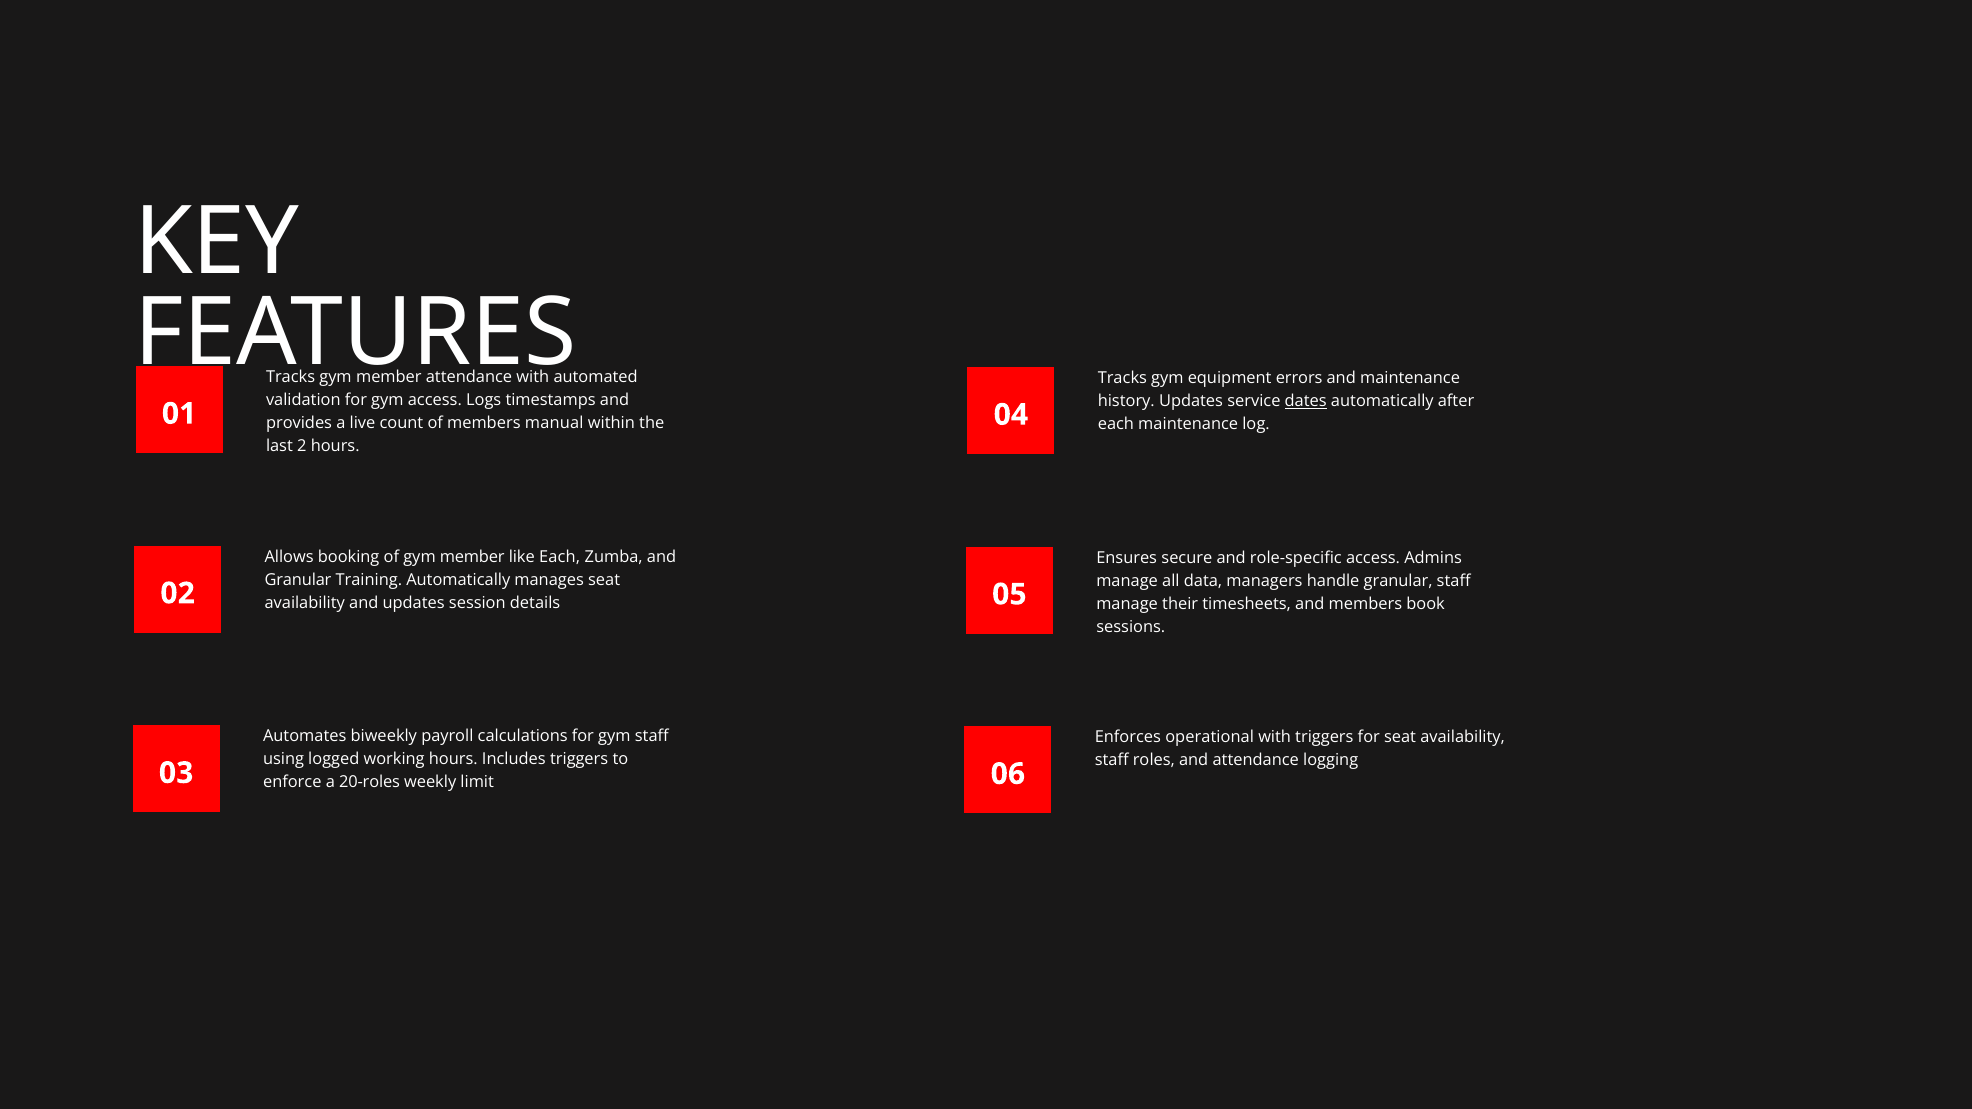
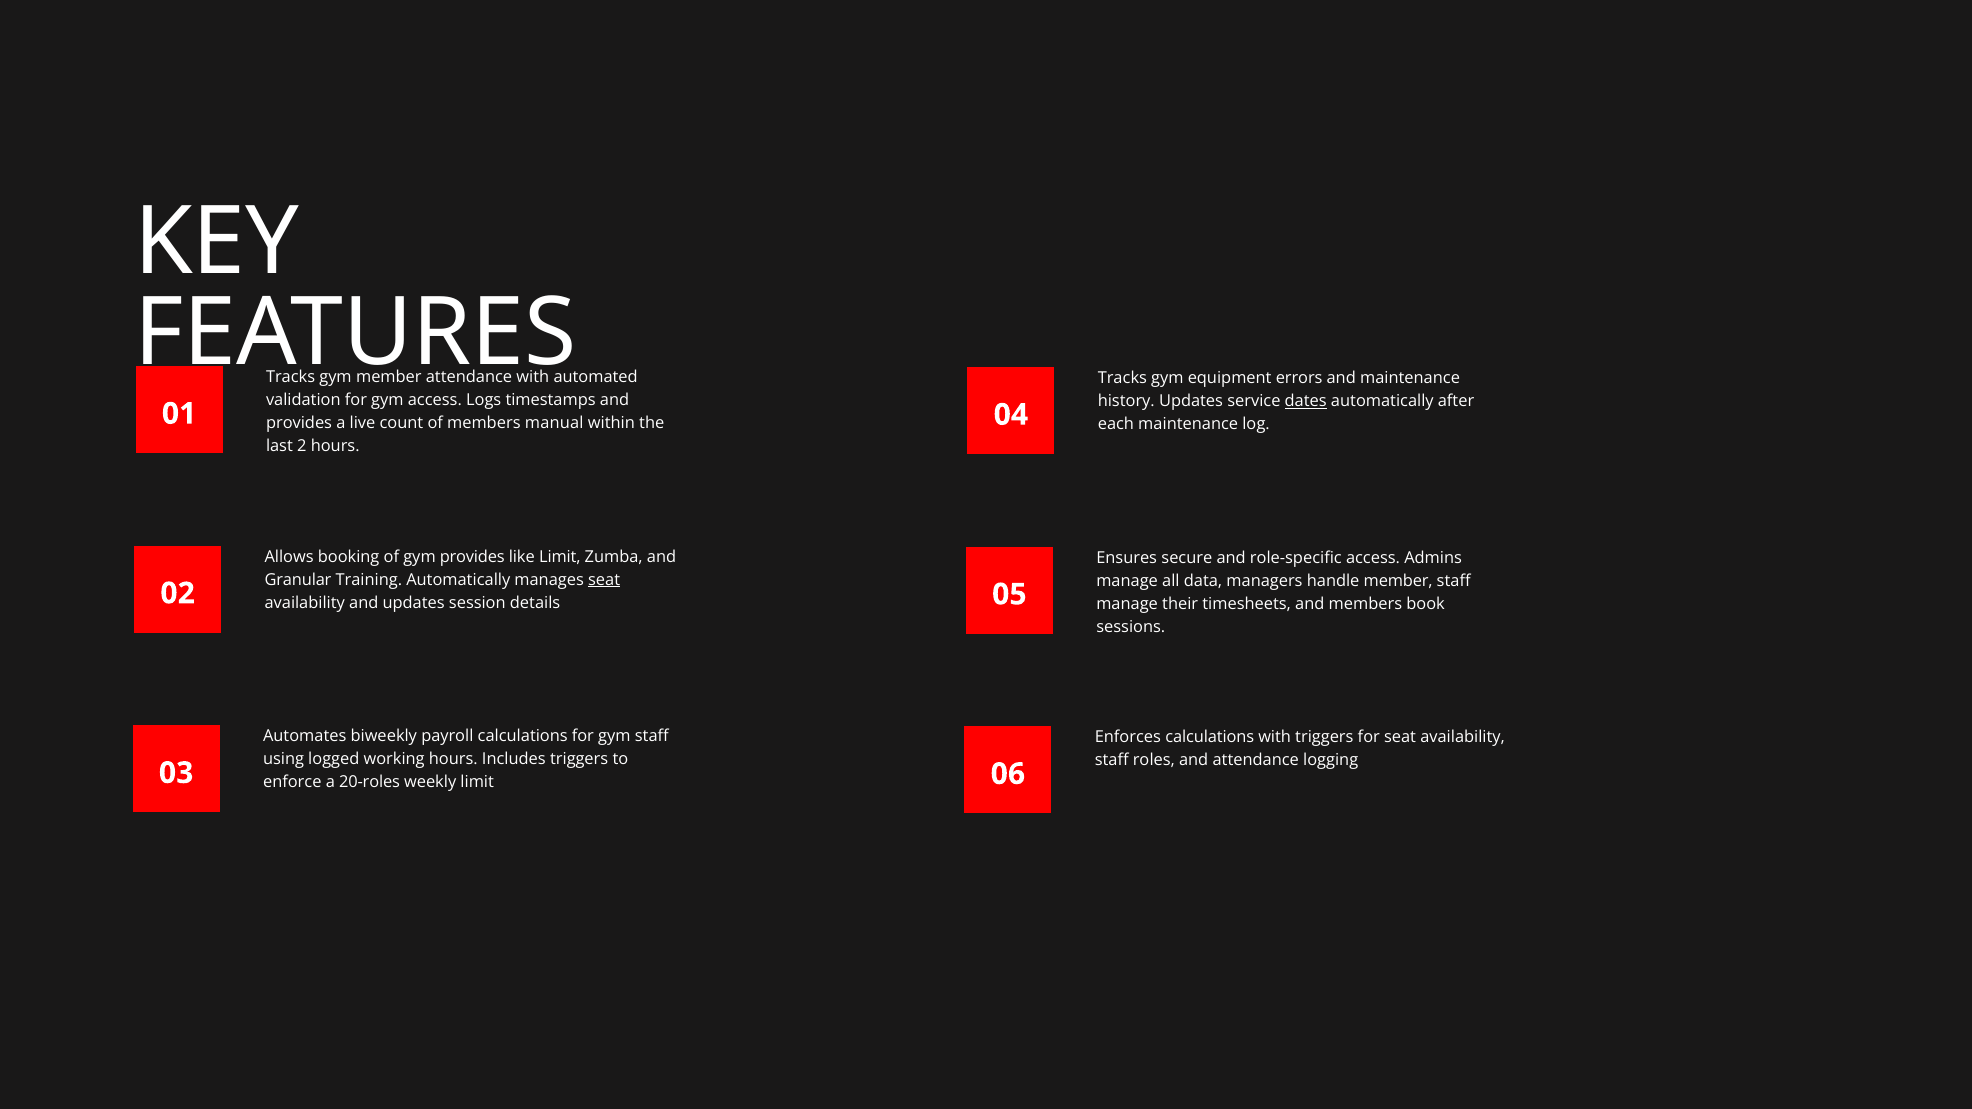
of gym member: member -> provides
like Each: Each -> Limit
seat at (604, 580) underline: none -> present
handle granular: granular -> member
Enforces operational: operational -> calculations
